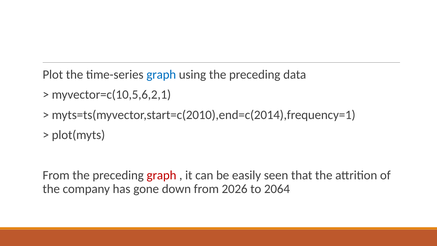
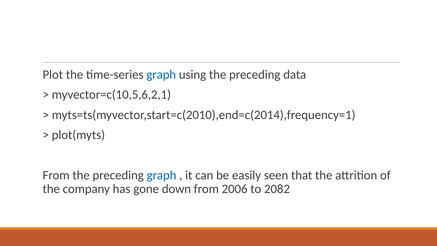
graph at (162, 175) colour: red -> blue
2026: 2026 -> 2006
2064: 2064 -> 2082
